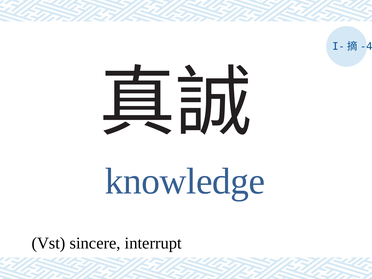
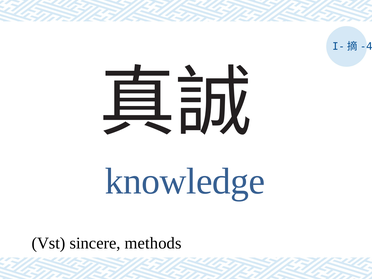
interrupt: interrupt -> methods
